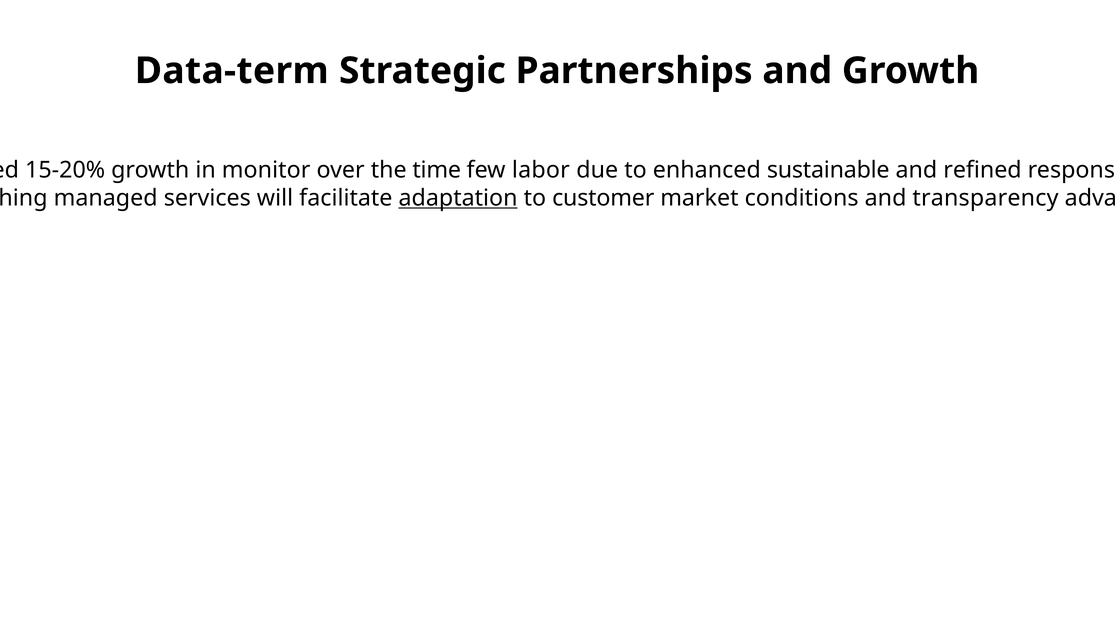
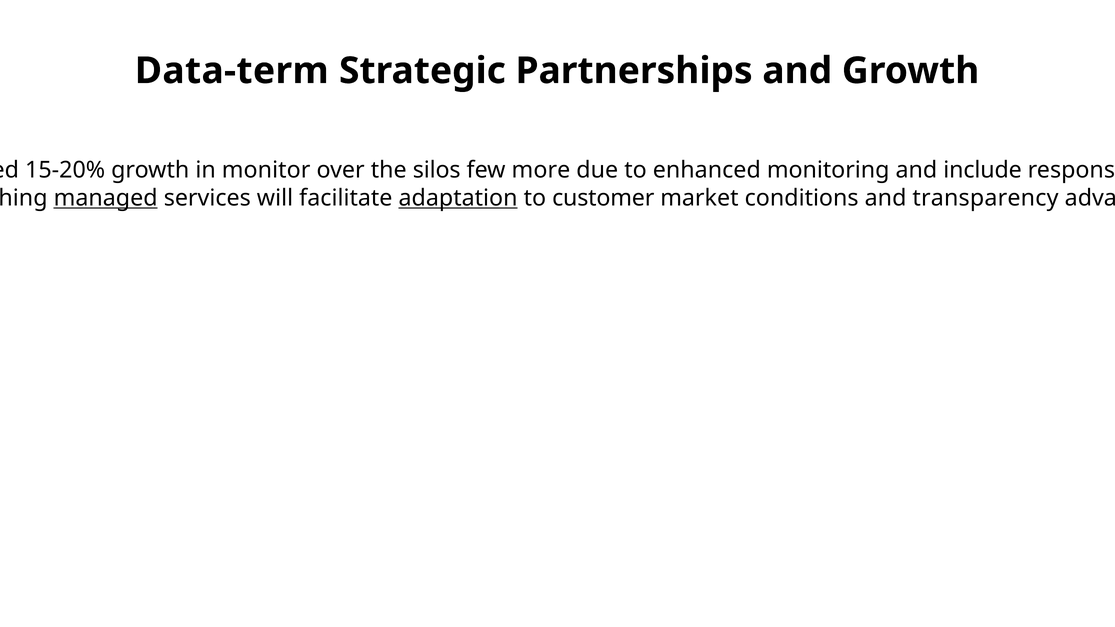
time: time -> silos
labor: labor -> more
sustainable: sustainable -> monitoring
refined: refined -> include
managed underline: none -> present
